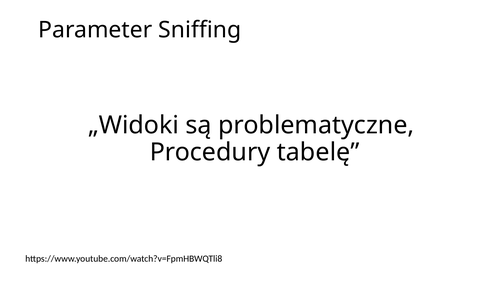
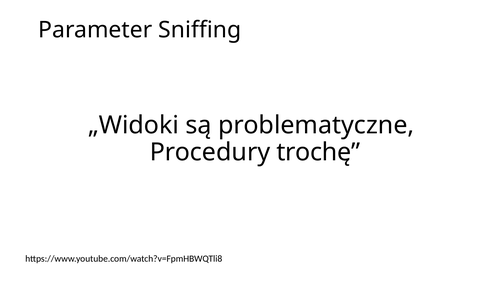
tabelę: tabelę -> trochę
